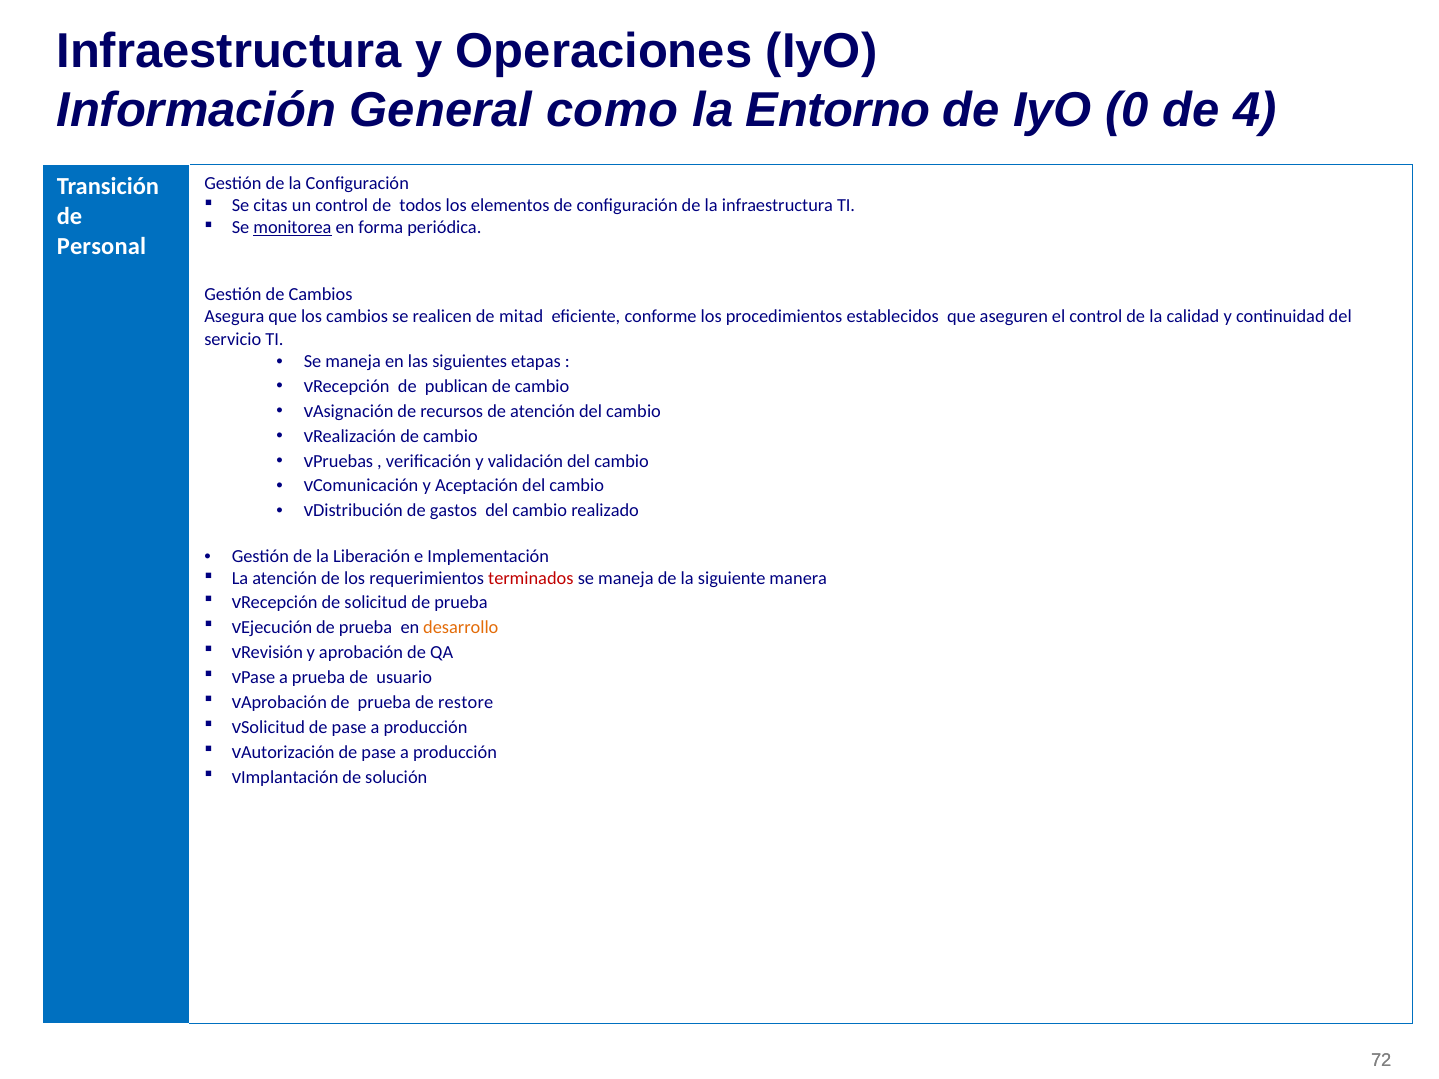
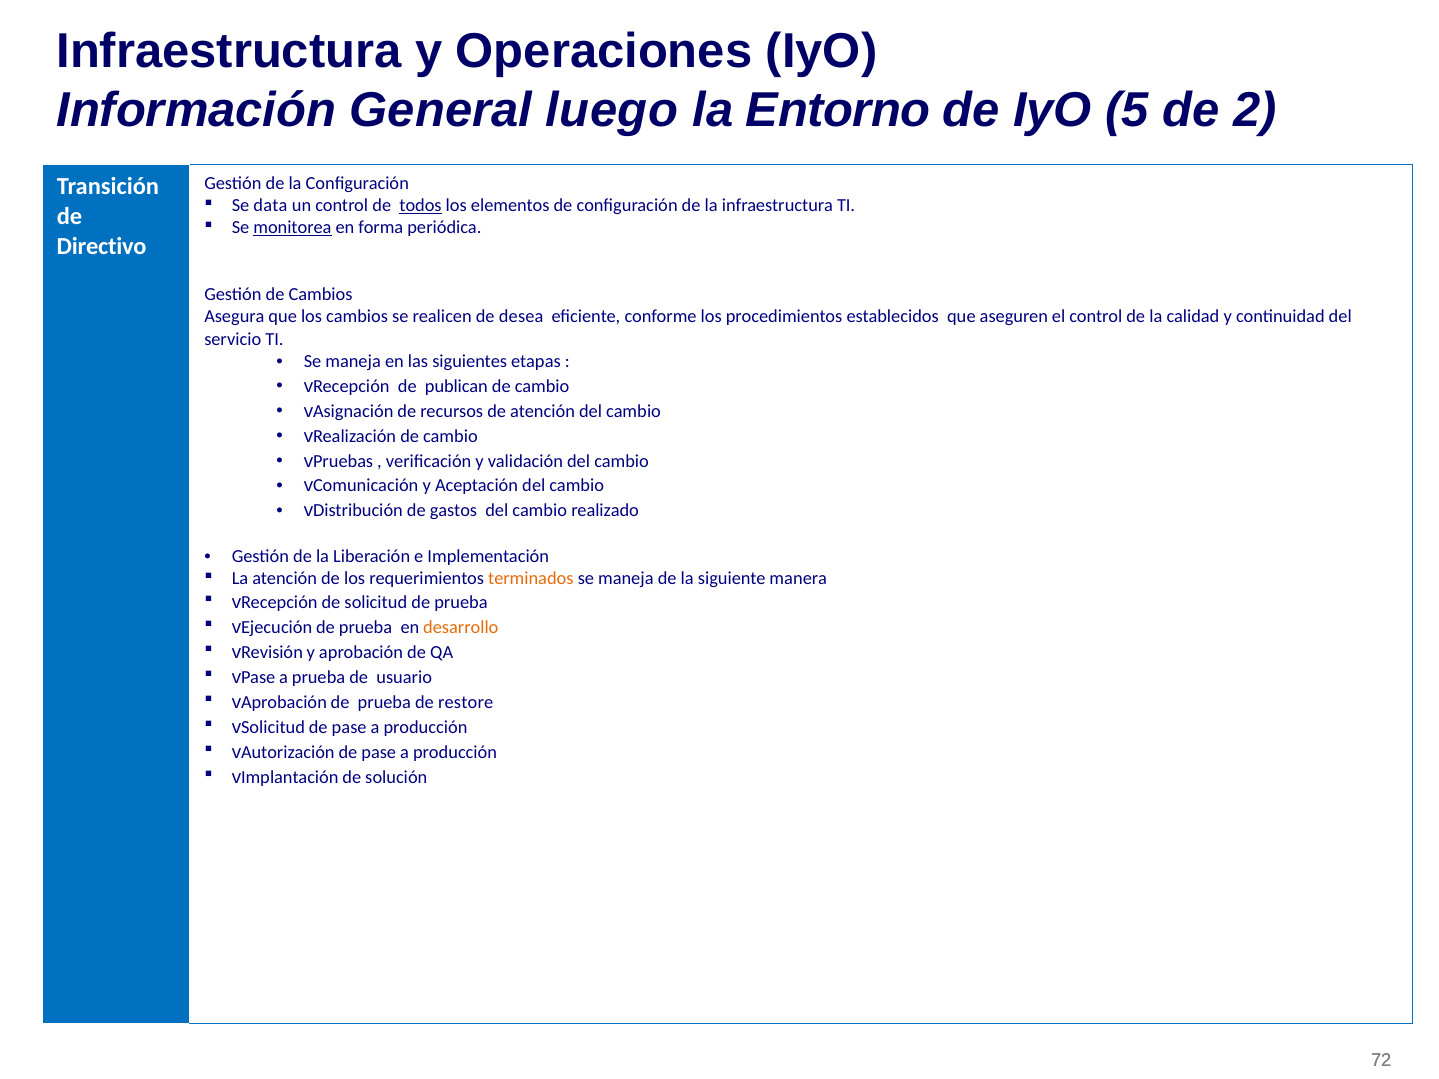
como: como -> luego
0: 0 -> 5
4: 4 -> 2
citas: citas -> data
todos underline: none -> present
Personal: Personal -> Directivo
mitad: mitad -> desea
terminados colour: red -> orange
